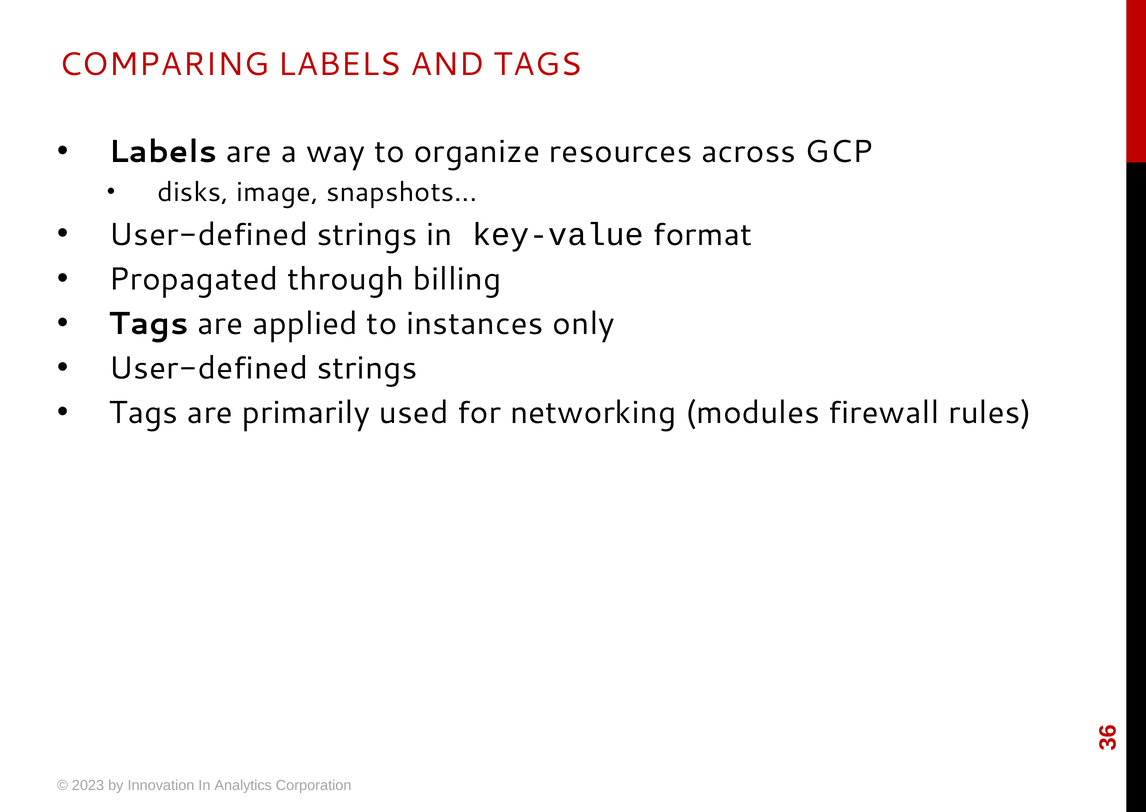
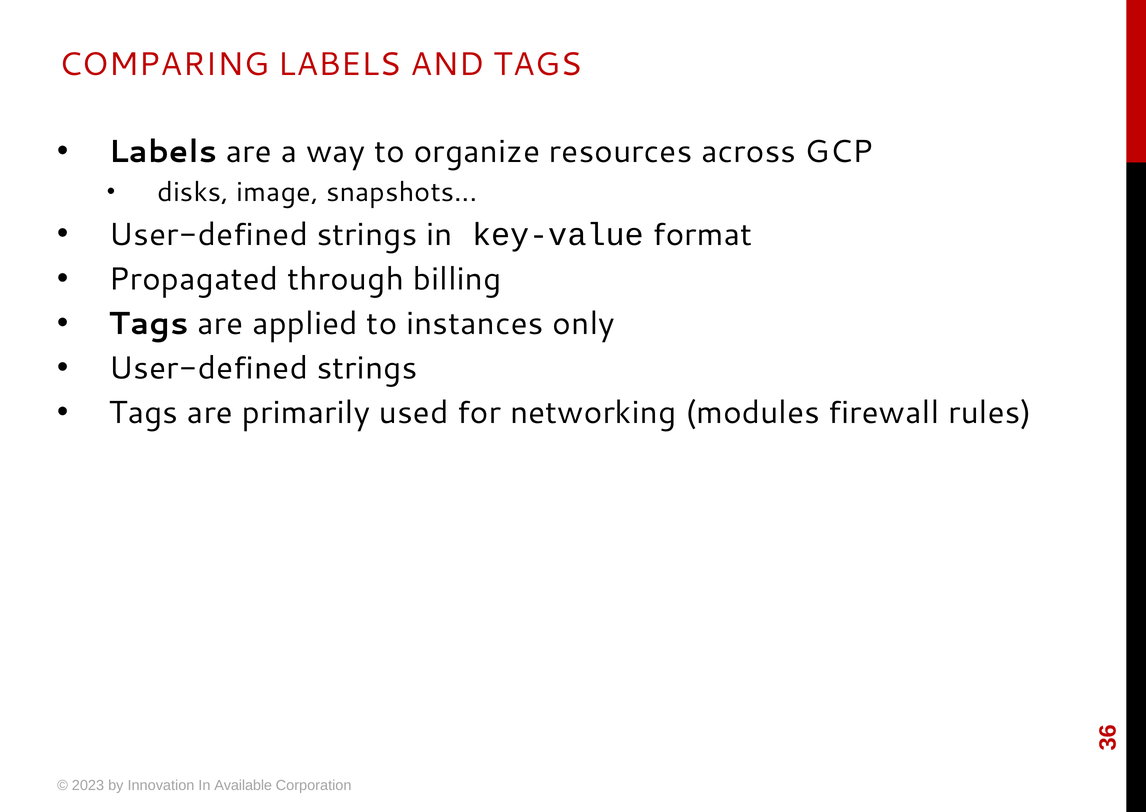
Analytics: Analytics -> Available
